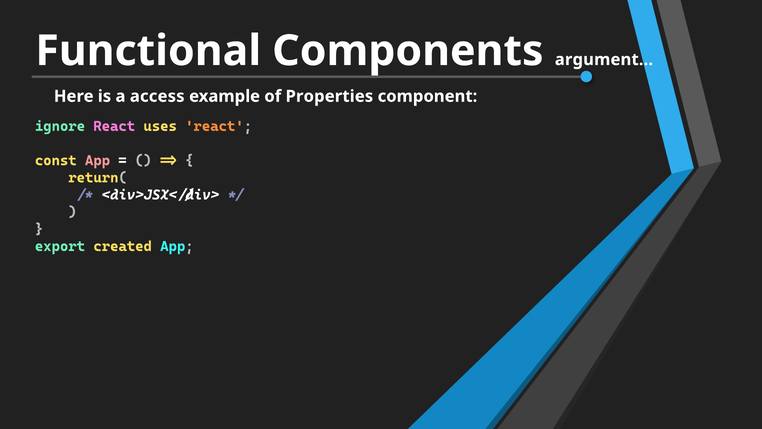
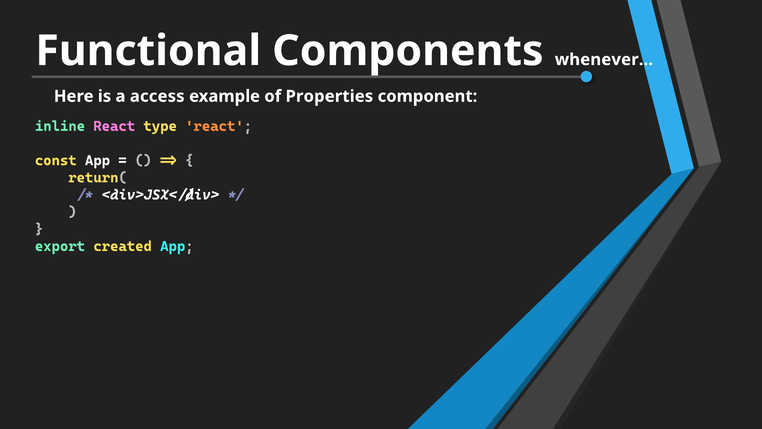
argument…: argument… -> whenever…
ignore: ignore -> inline
uses: uses -> type
App at (97, 160) colour: pink -> white
